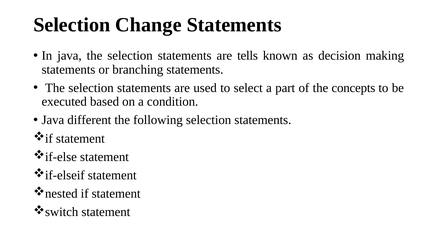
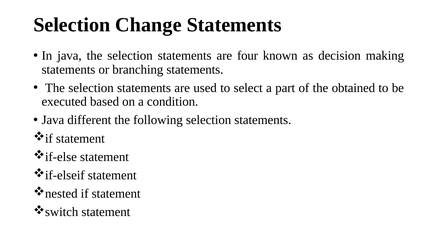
tells: tells -> four
concepts: concepts -> obtained
